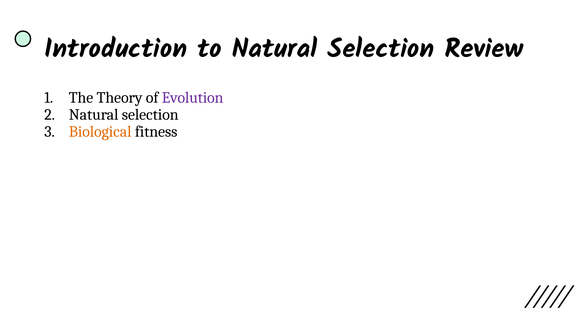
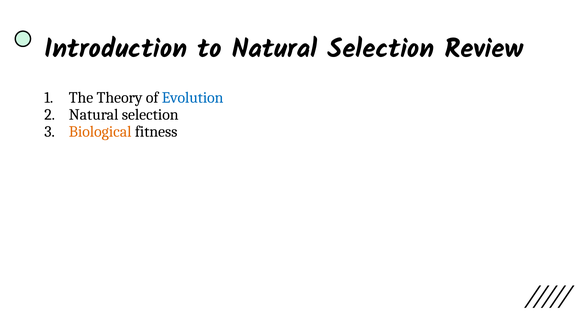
Evolution colour: purple -> blue
